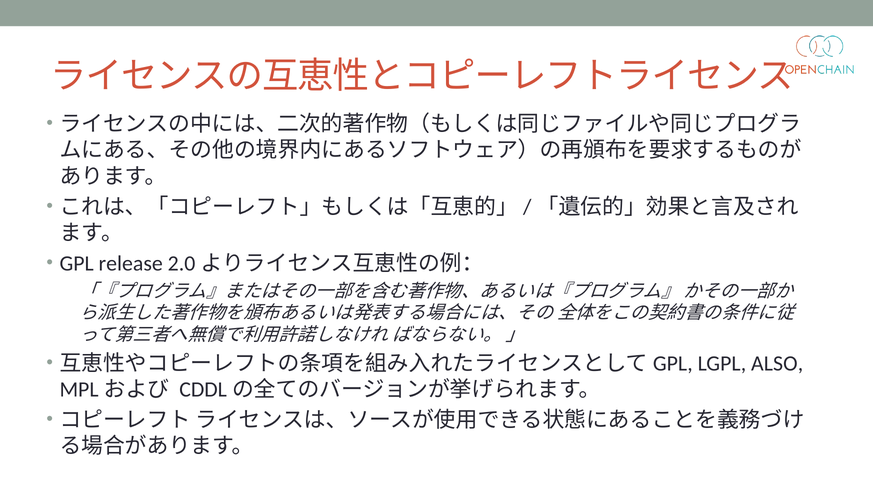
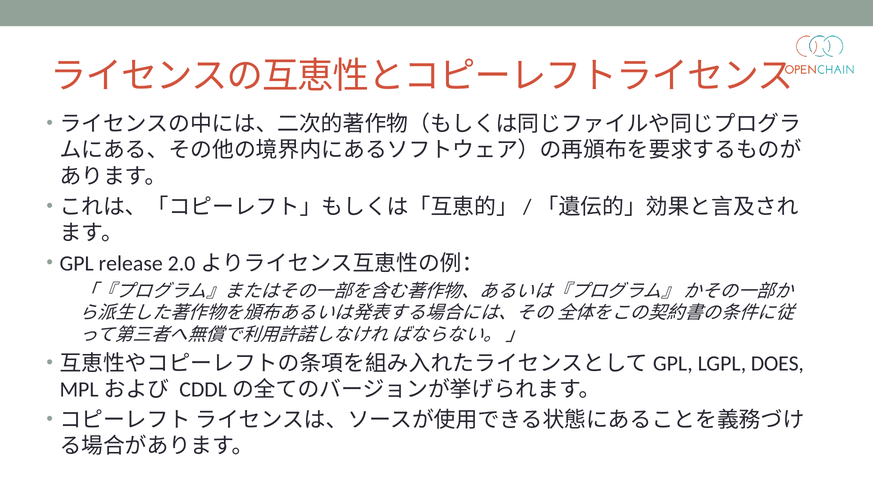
ALSO: ALSO -> DOES
